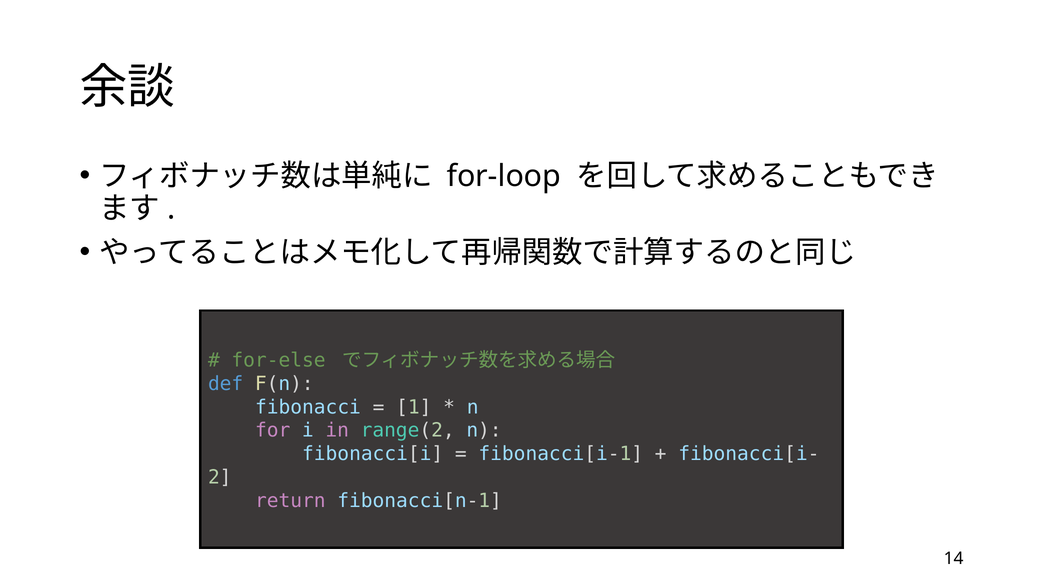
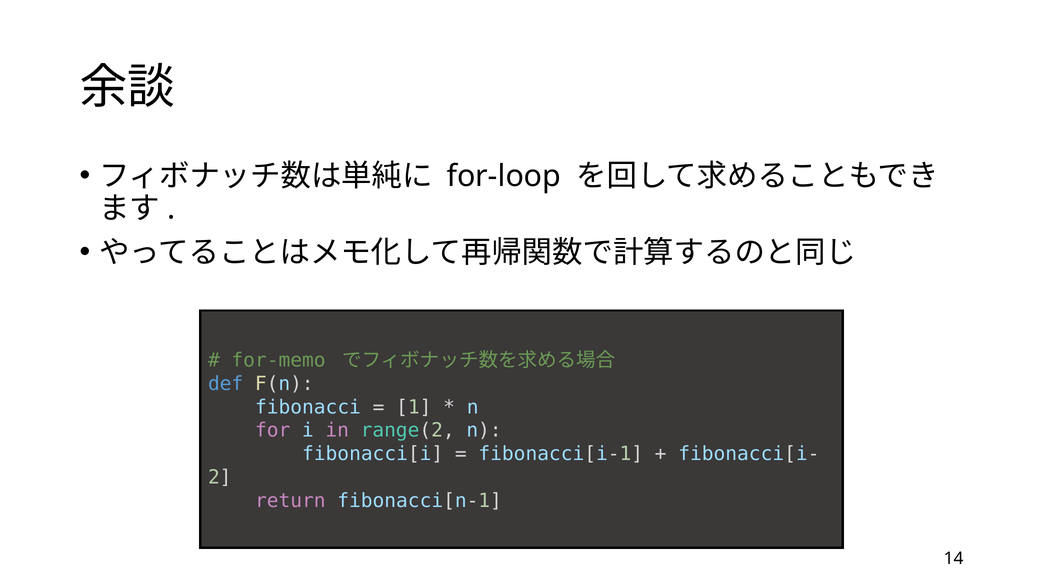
for-else: for-else -> for-memo
